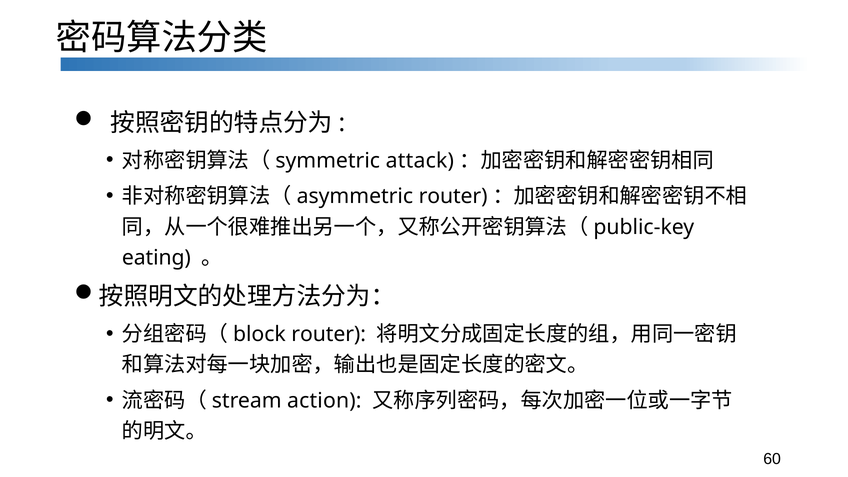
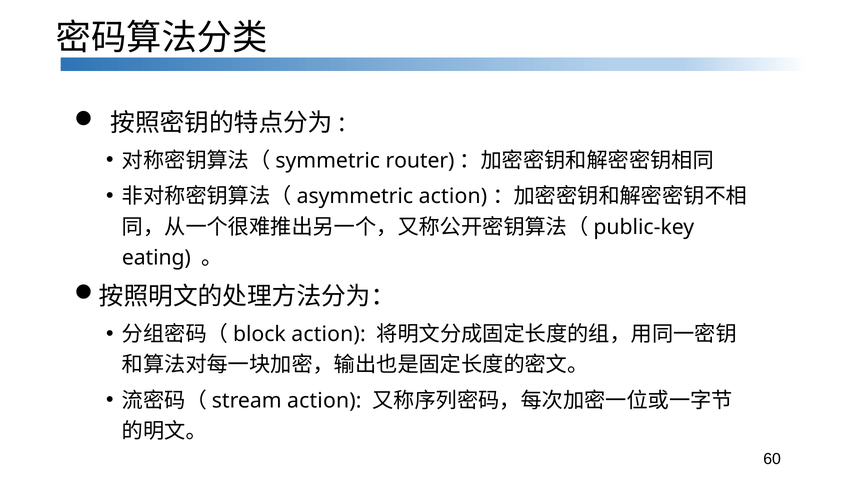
attack: attack -> router
router at (453, 196): router -> action
router at (329, 334): router -> action
